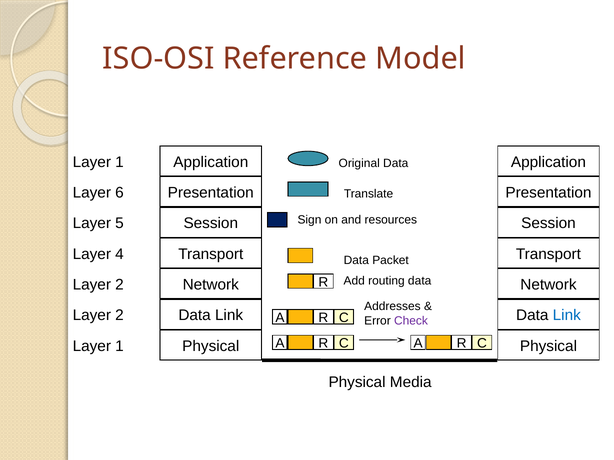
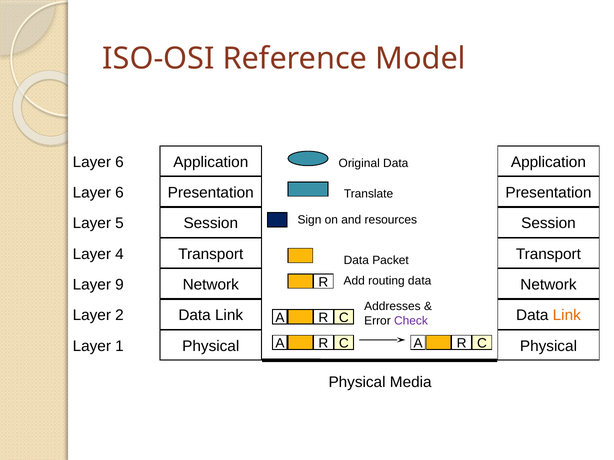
1 at (119, 162): 1 -> 6
2 at (119, 285): 2 -> 9
Link at (567, 316) colour: blue -> orange
